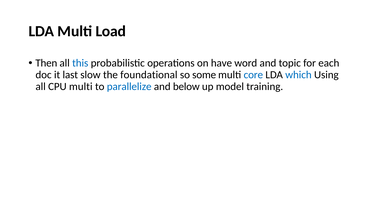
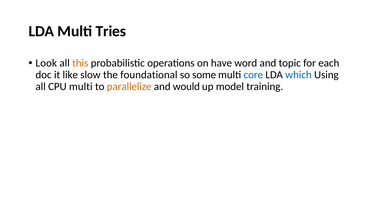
Load: Load -> Tries
Then: Then -> Look
this colour: blue -> orange
last: last -> like
parallelize colour: blue -> orange
below: below -> would
